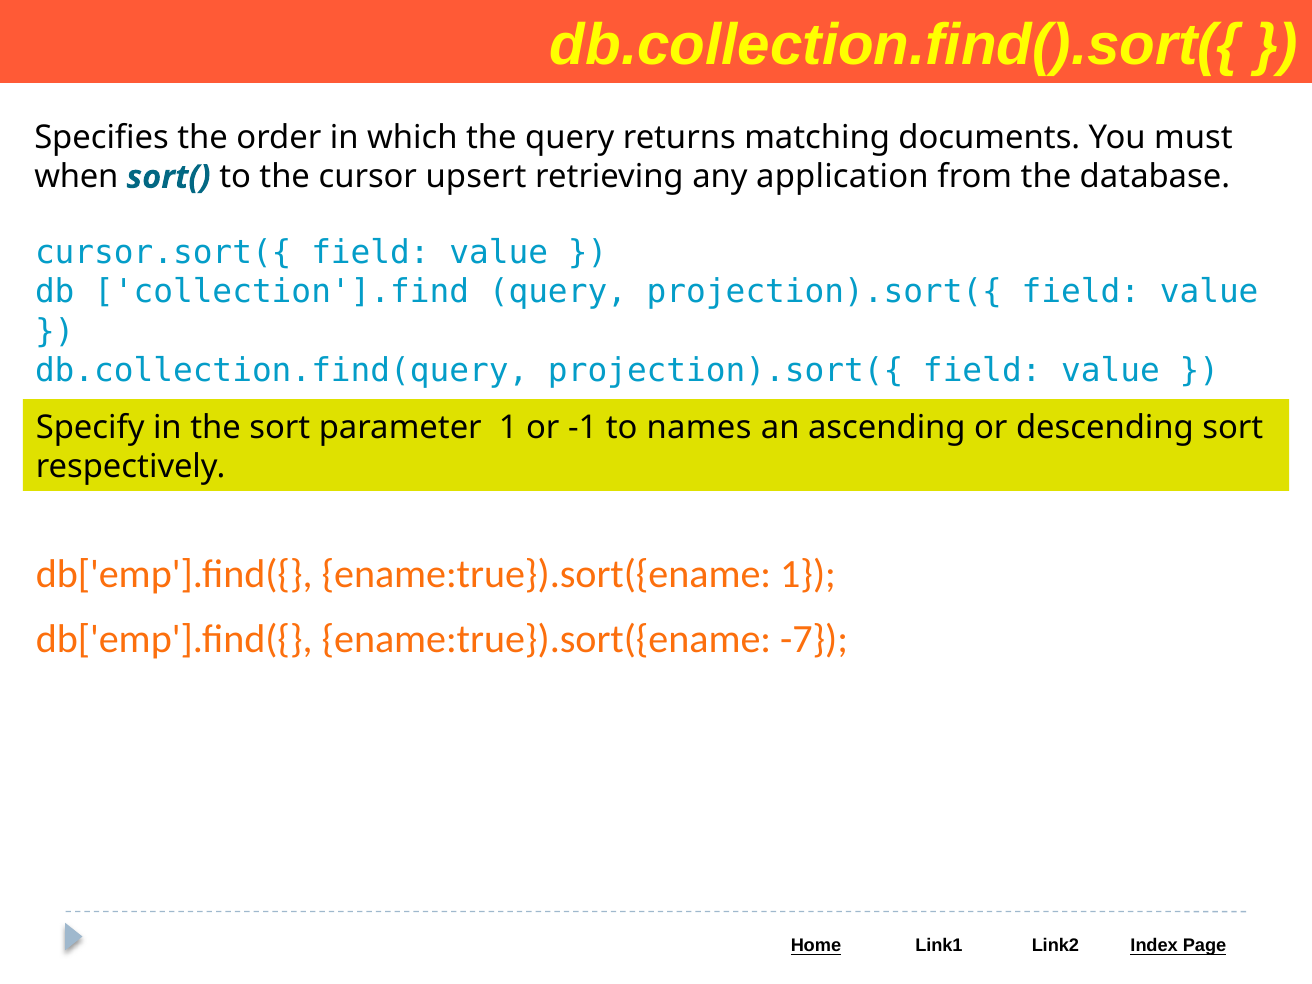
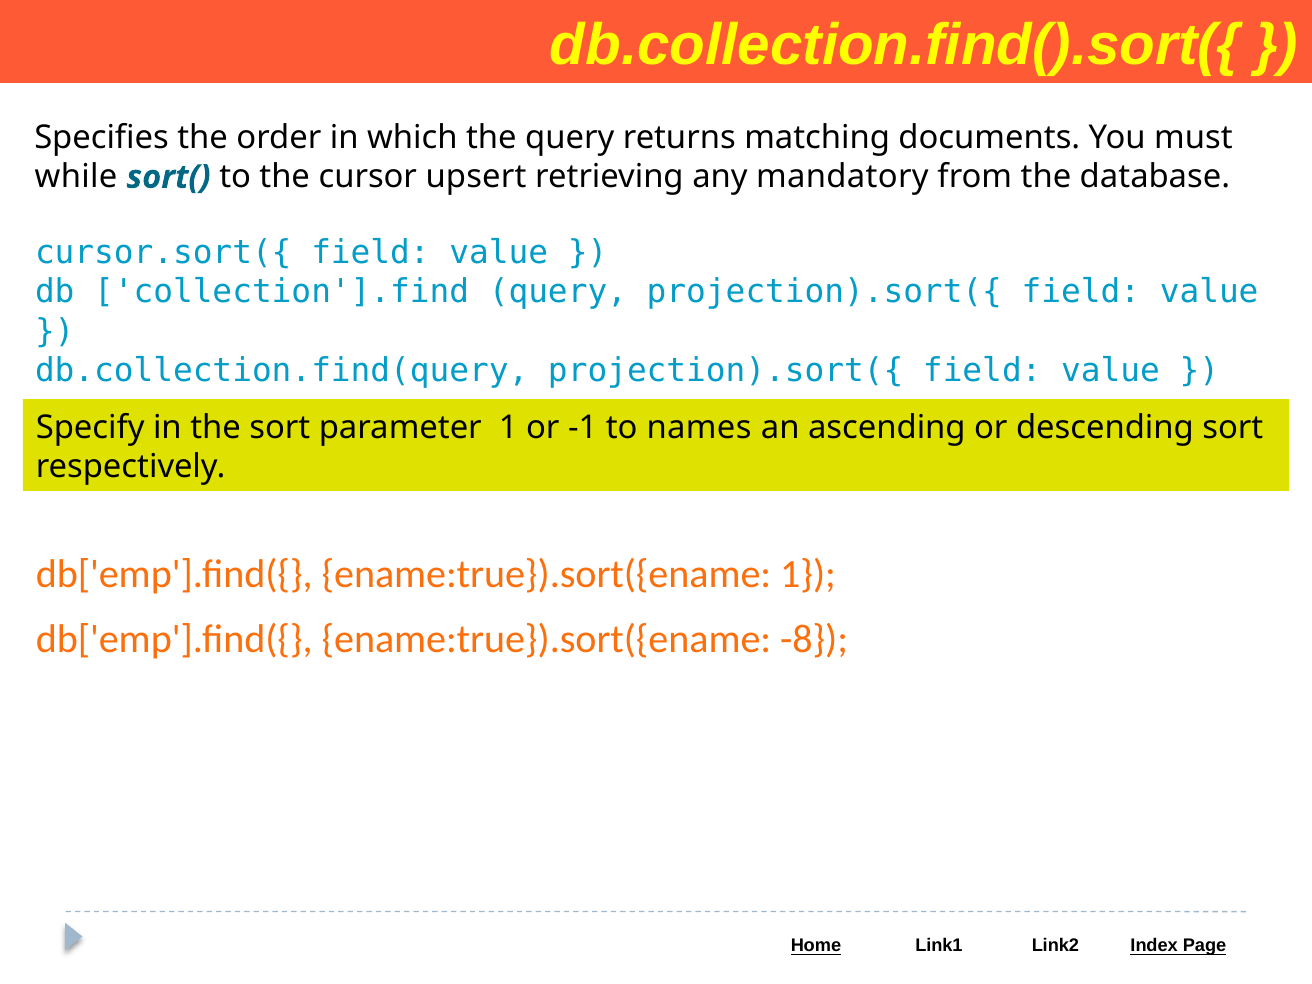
when: when -> while
application: application -> mandatory
-7: -7 -> -8
